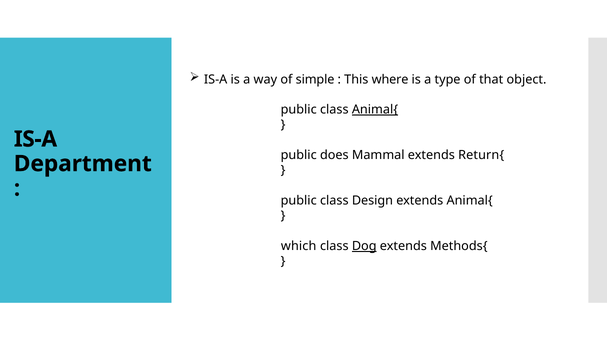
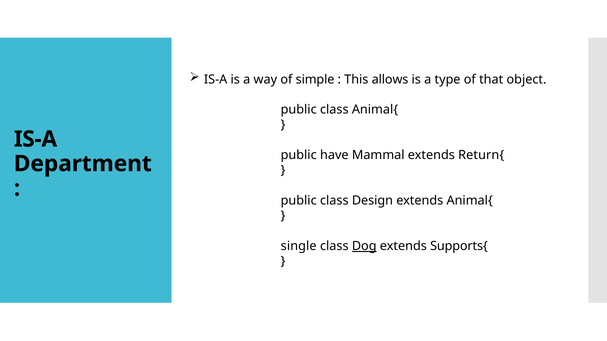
where: where -> allows
Animal{ at (375, 110) underline: present -> none
does: does -> have
which: which -> single
Methods{: Methods{ -> Supports{
